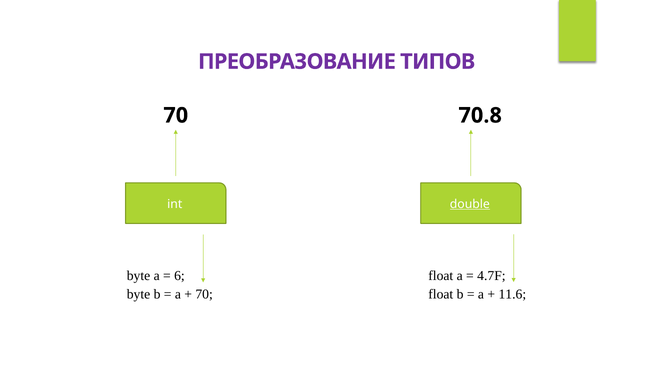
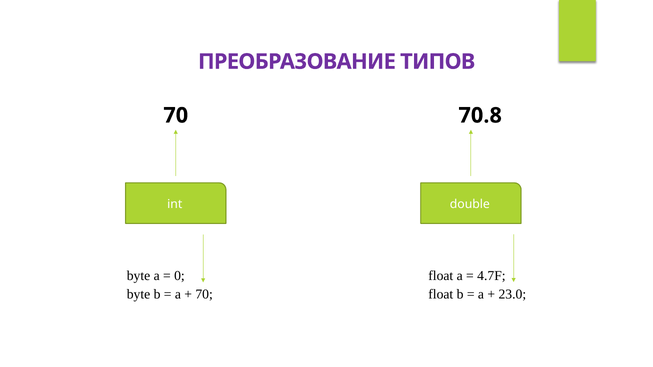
double underline: present -> none
6: 6 -> 0
11.6: 11.6 -> 23.0
